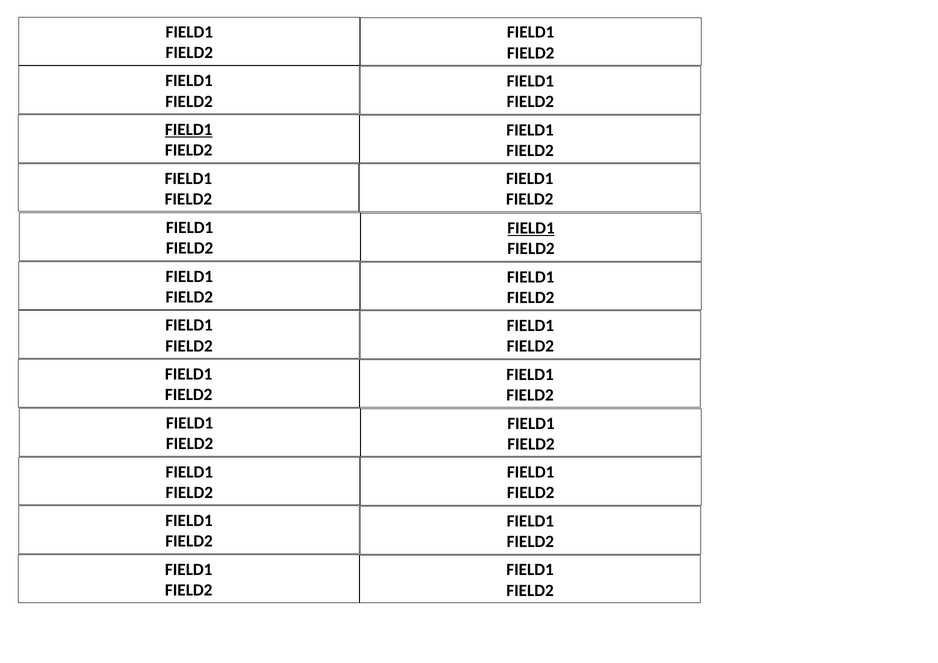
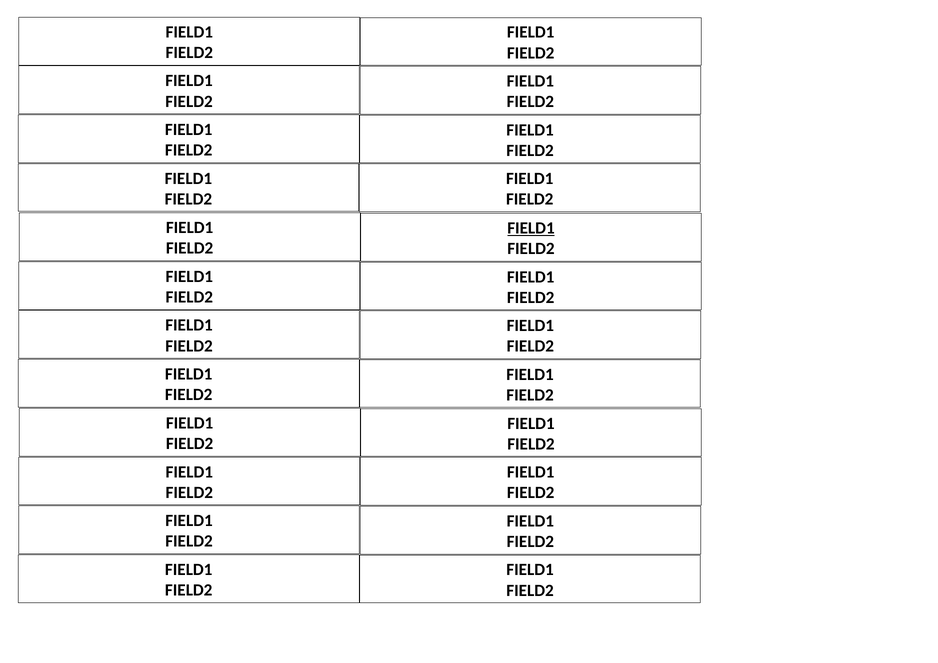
FIELD1 at (189, 130) underline: present -> none
